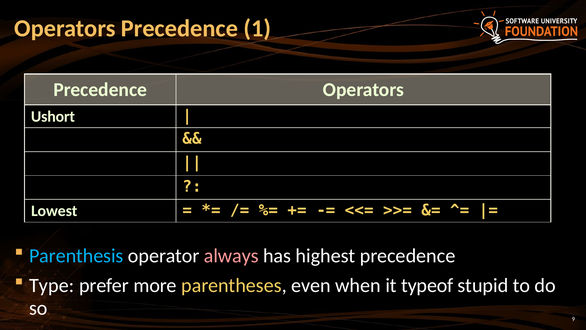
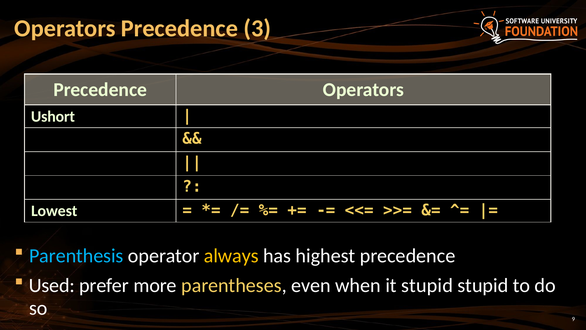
1: 1 -> 3
always colour: pink -> yellow
Type: Type -> Used
it typeof: typeof -> stupid
